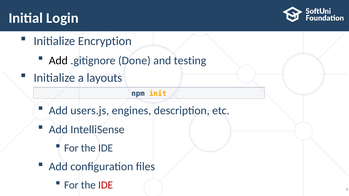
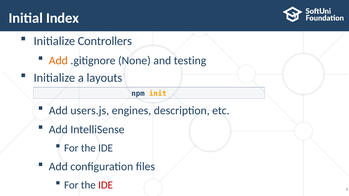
Login: Login -> Index
Encryption: Encryption -> Controllers
Add at (58, 61) colour: black -> orange
Done: Done -> None
